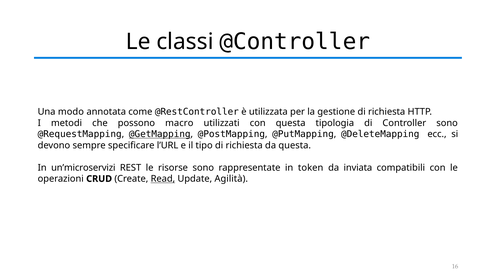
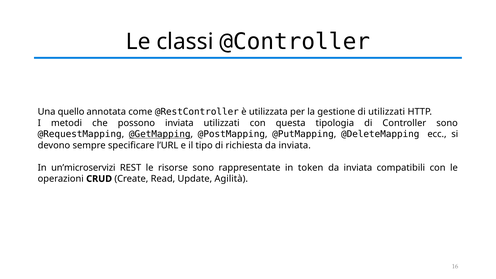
modo: modo -> quello
gestione di richiesta: richiesta -> utilizzati
possono macro: macro -> inviata
richiesta da questa: questa -> inviata
Read underline: present -> none
